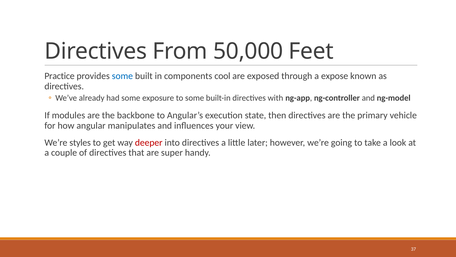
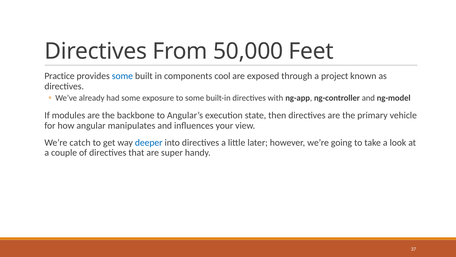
expose: expose -> project
styles: styles -> catch
deeper colour: red -> blue
